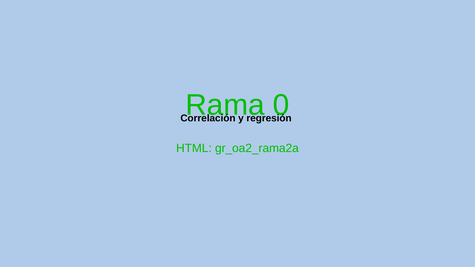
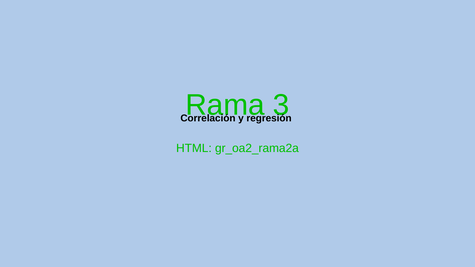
0: 0 -> 3
